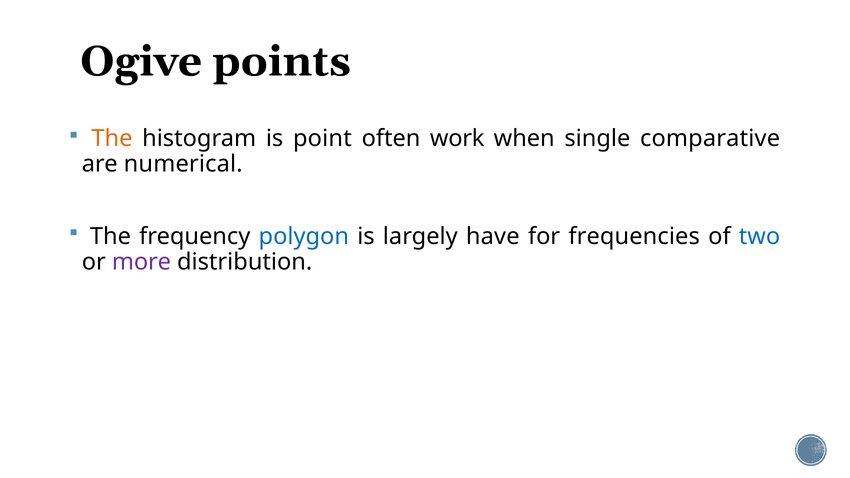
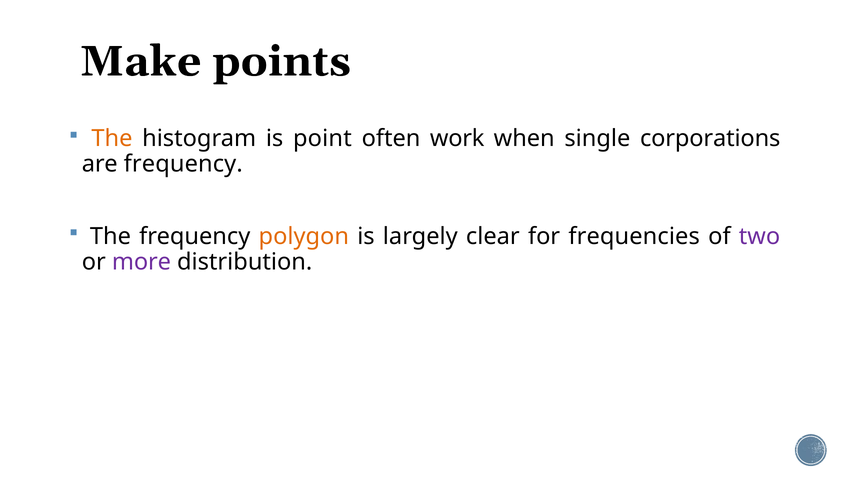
Ogive: Ogive -> Make
comparative: comparative -> corporations
are numerical: numerical -> frequency
polygon colour: blue -> orange
have: have -> clear
two colour: blue -> purple
